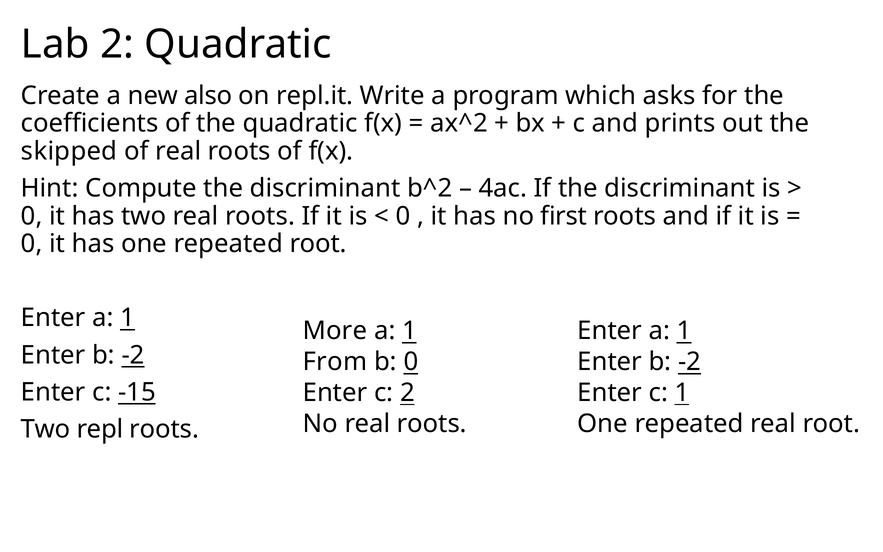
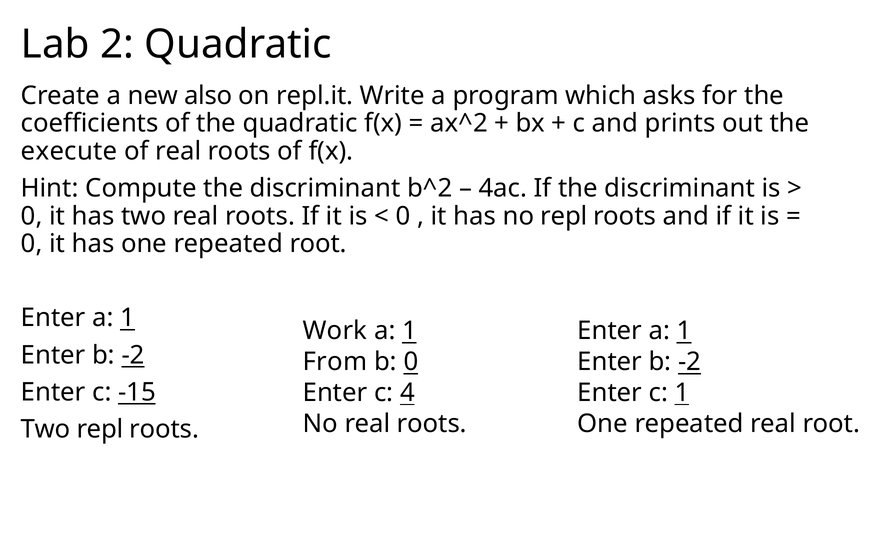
skipped: skipped -> execute
no first: first -> repl
More: More -> Work
c 2: 2 -> 4
